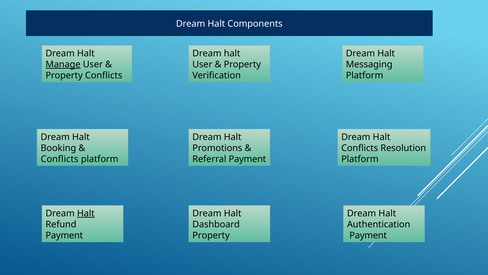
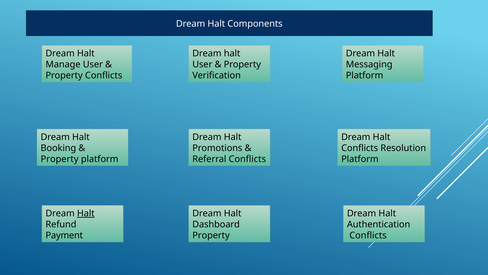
Manage underline: present -> none
Conflicts at (60, 159): Conflicts -> Property
Referral Payment: Payment -> Conflicts
Payment at (368, 235): Payment -> Conflicts
